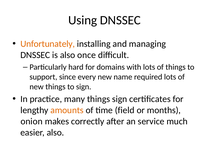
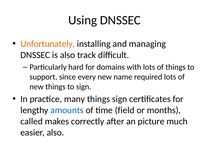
once: once -> track
amounts colour: orange -> blue
onion: onion -> called
service: service -> picture
